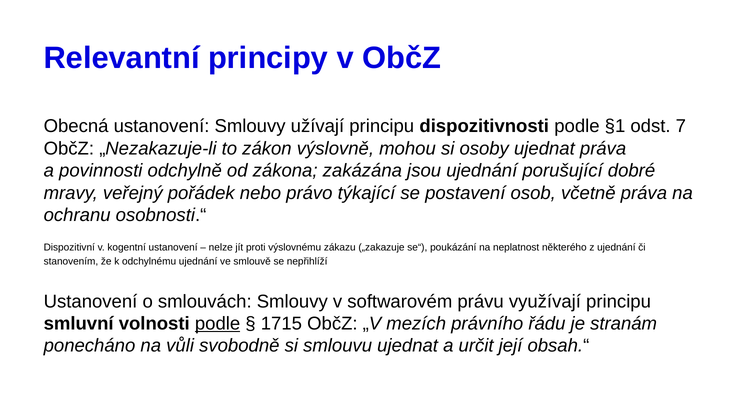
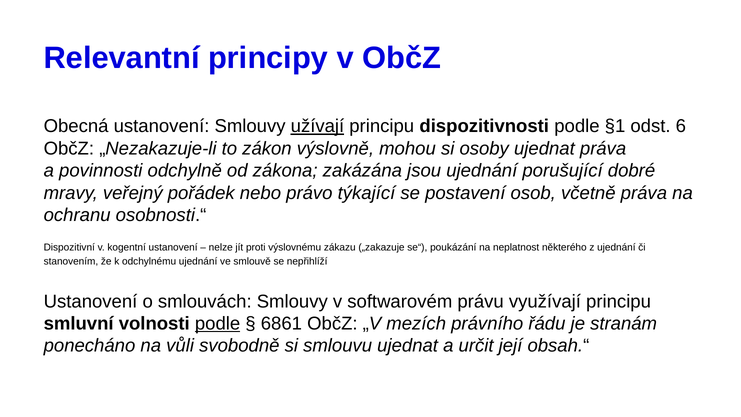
užívají underline: none -> present
7: 7 -> 6
1715: 1715 -> 6861
